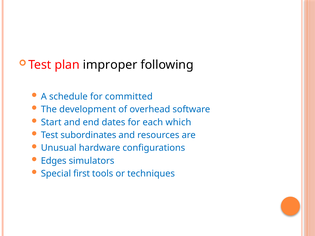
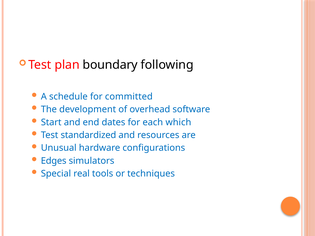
improper: improper -> boundary
subordinates: subordinates -> standardized
first: first -> real
